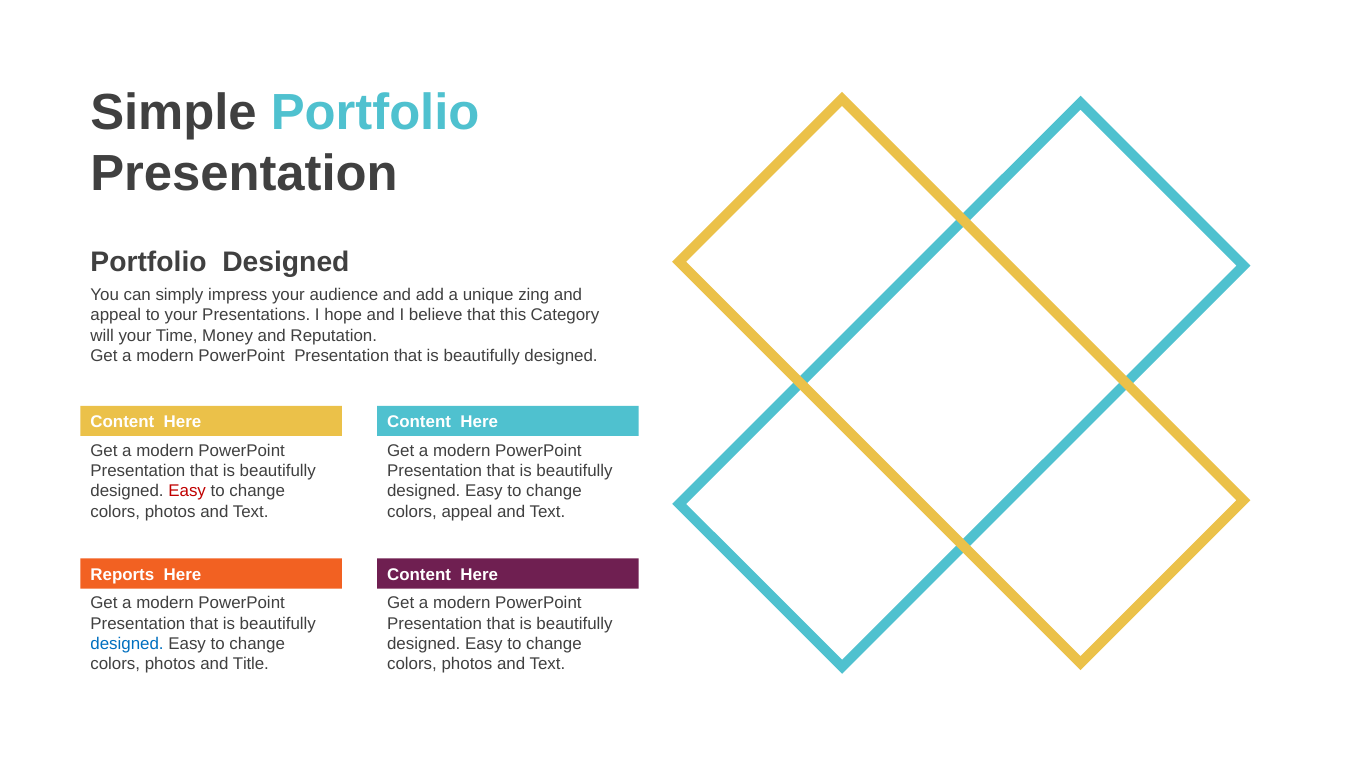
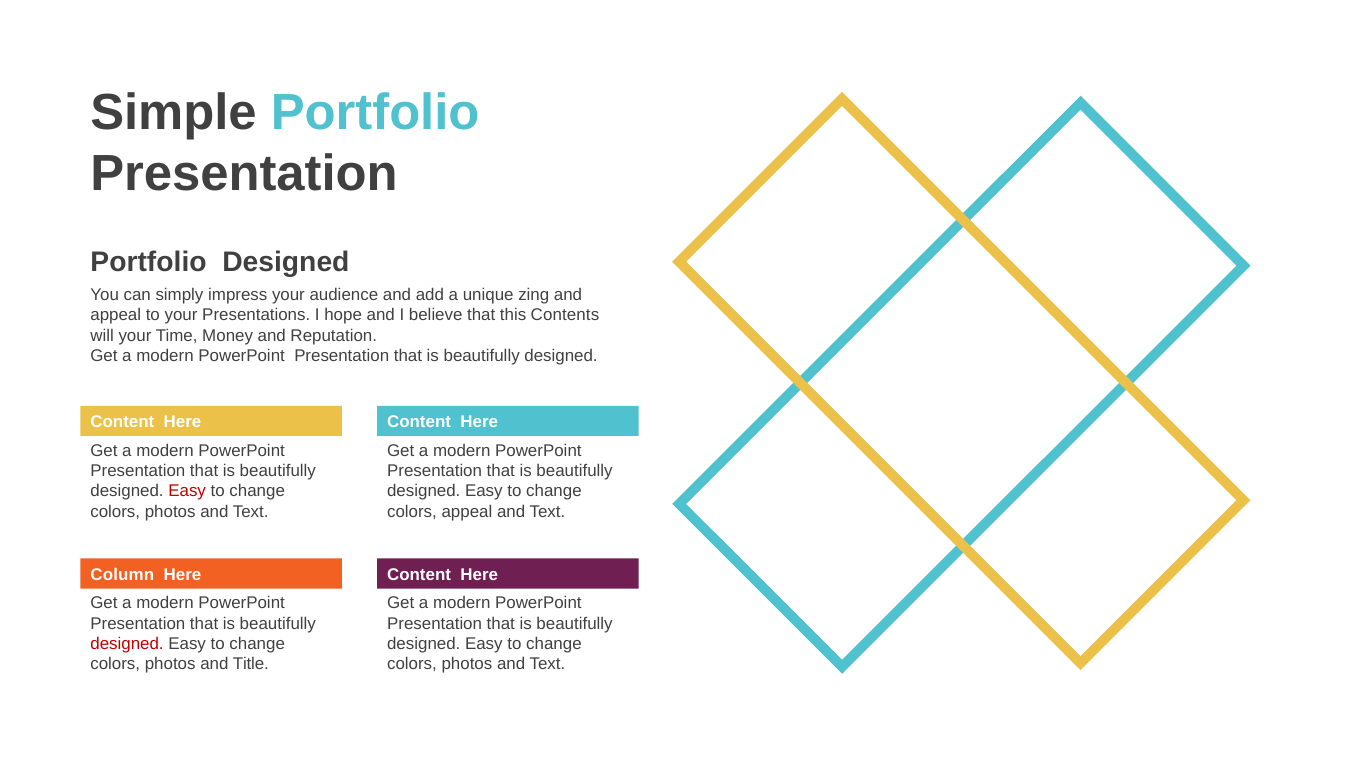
Category: Category -> Contents
Reports: Reports -> Column
designed at (127, 644) colour: blue -> red
